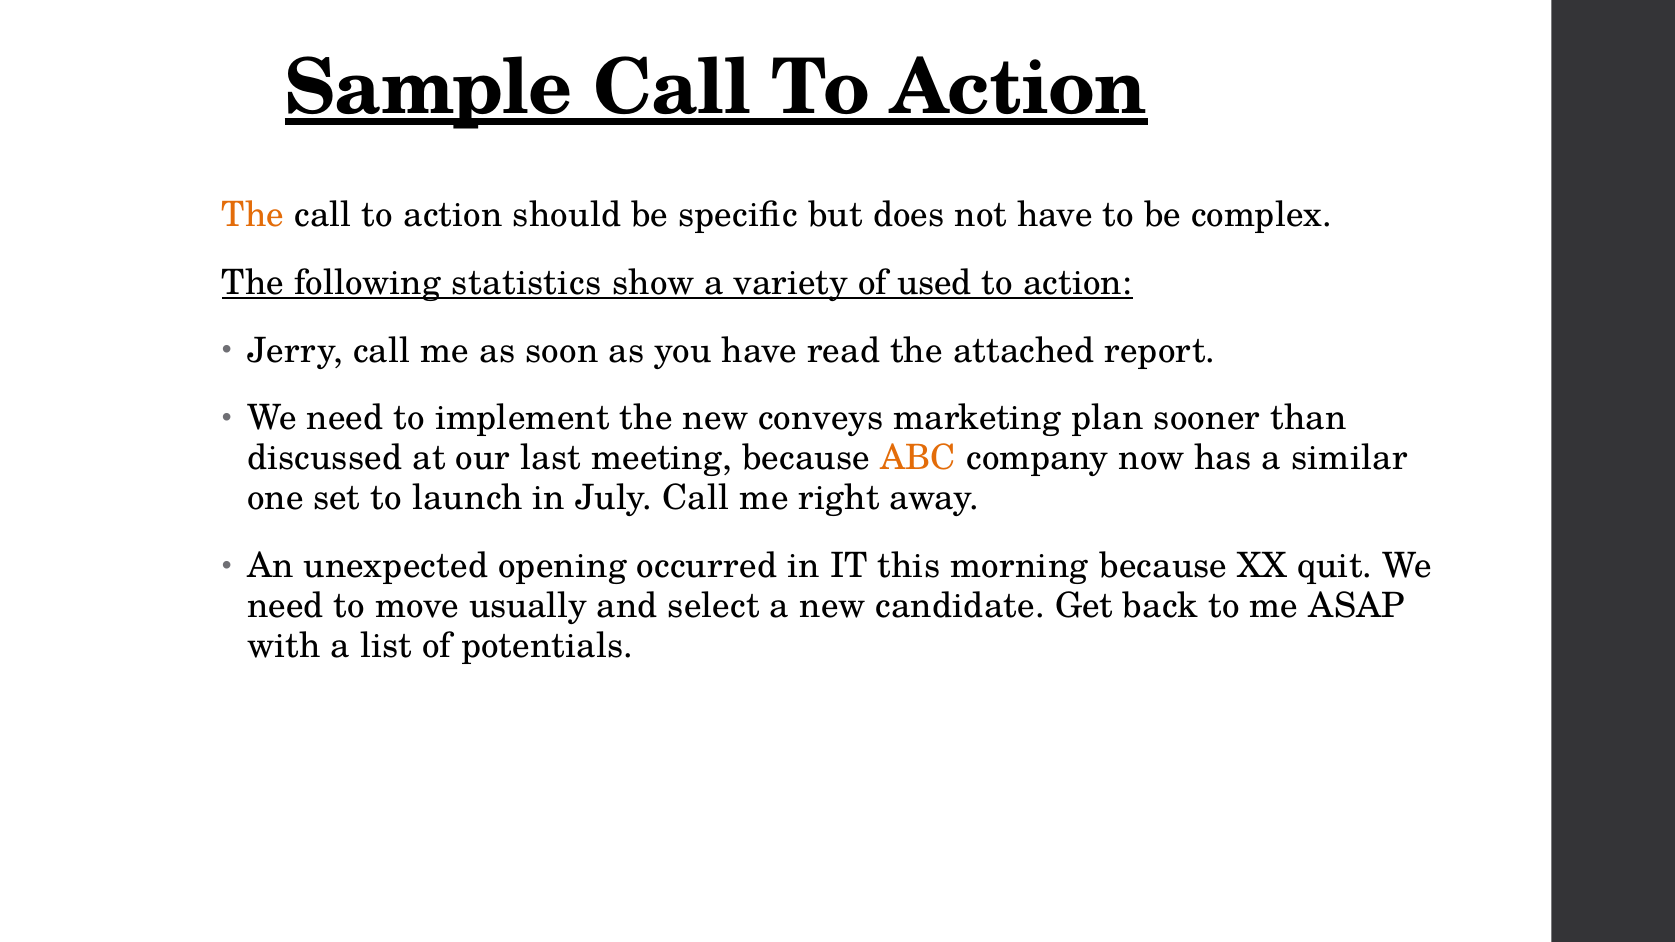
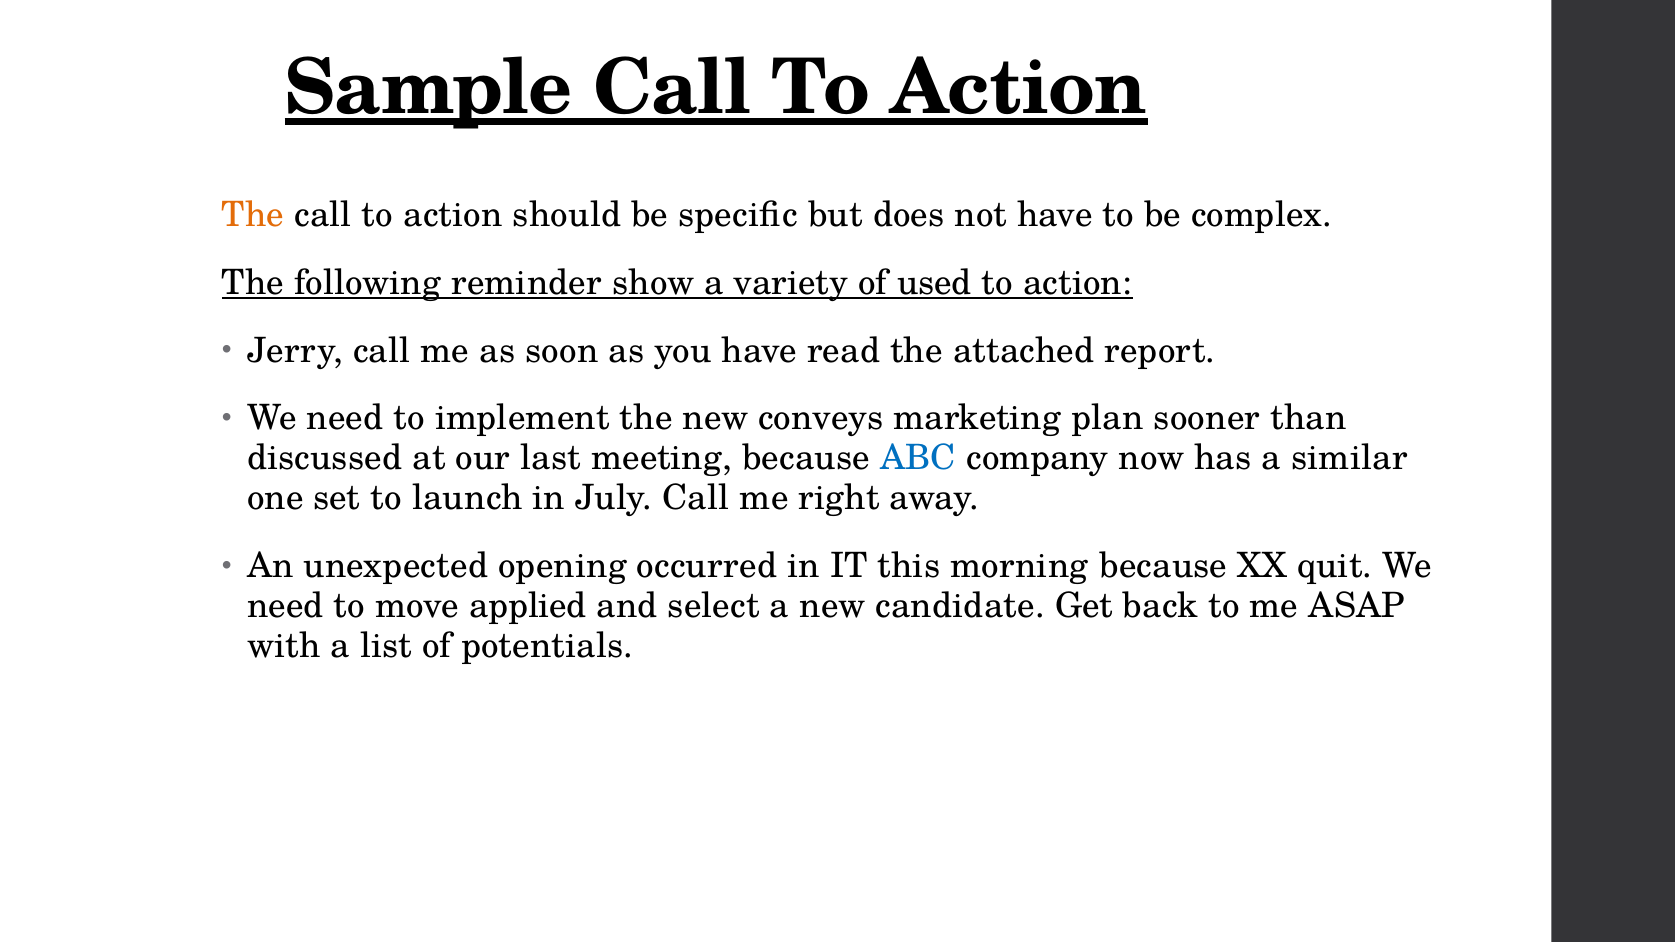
statistics: statistics -> reminder
ABC colour: orange -> blue
usually: usually -> applied
